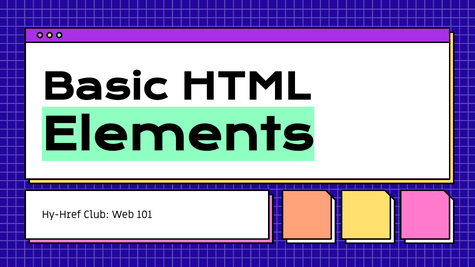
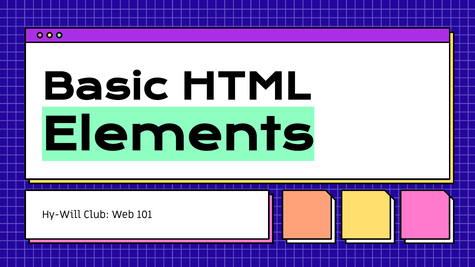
Hy-Href: Hy-Href -> Hy-Will
